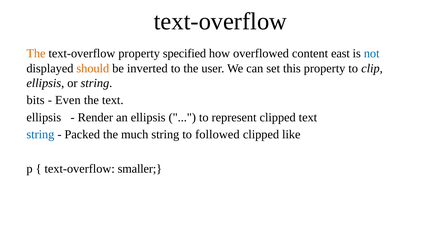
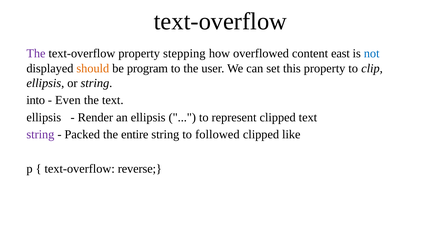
The at (36, 54) colour: orange -> purple
specified: specified -> stepping
inverted: inverted -> program
bits: bits -> into
string at (40, 135) colour: blue -> purple
much: much -> entire
smaller: smaller -> reverse
